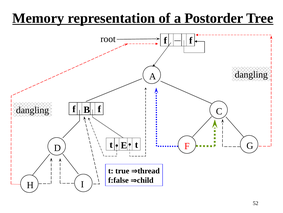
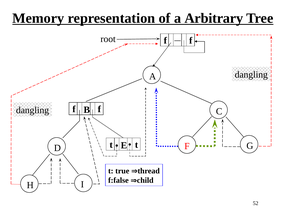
Postorder: Postorder -> Arbitrary
